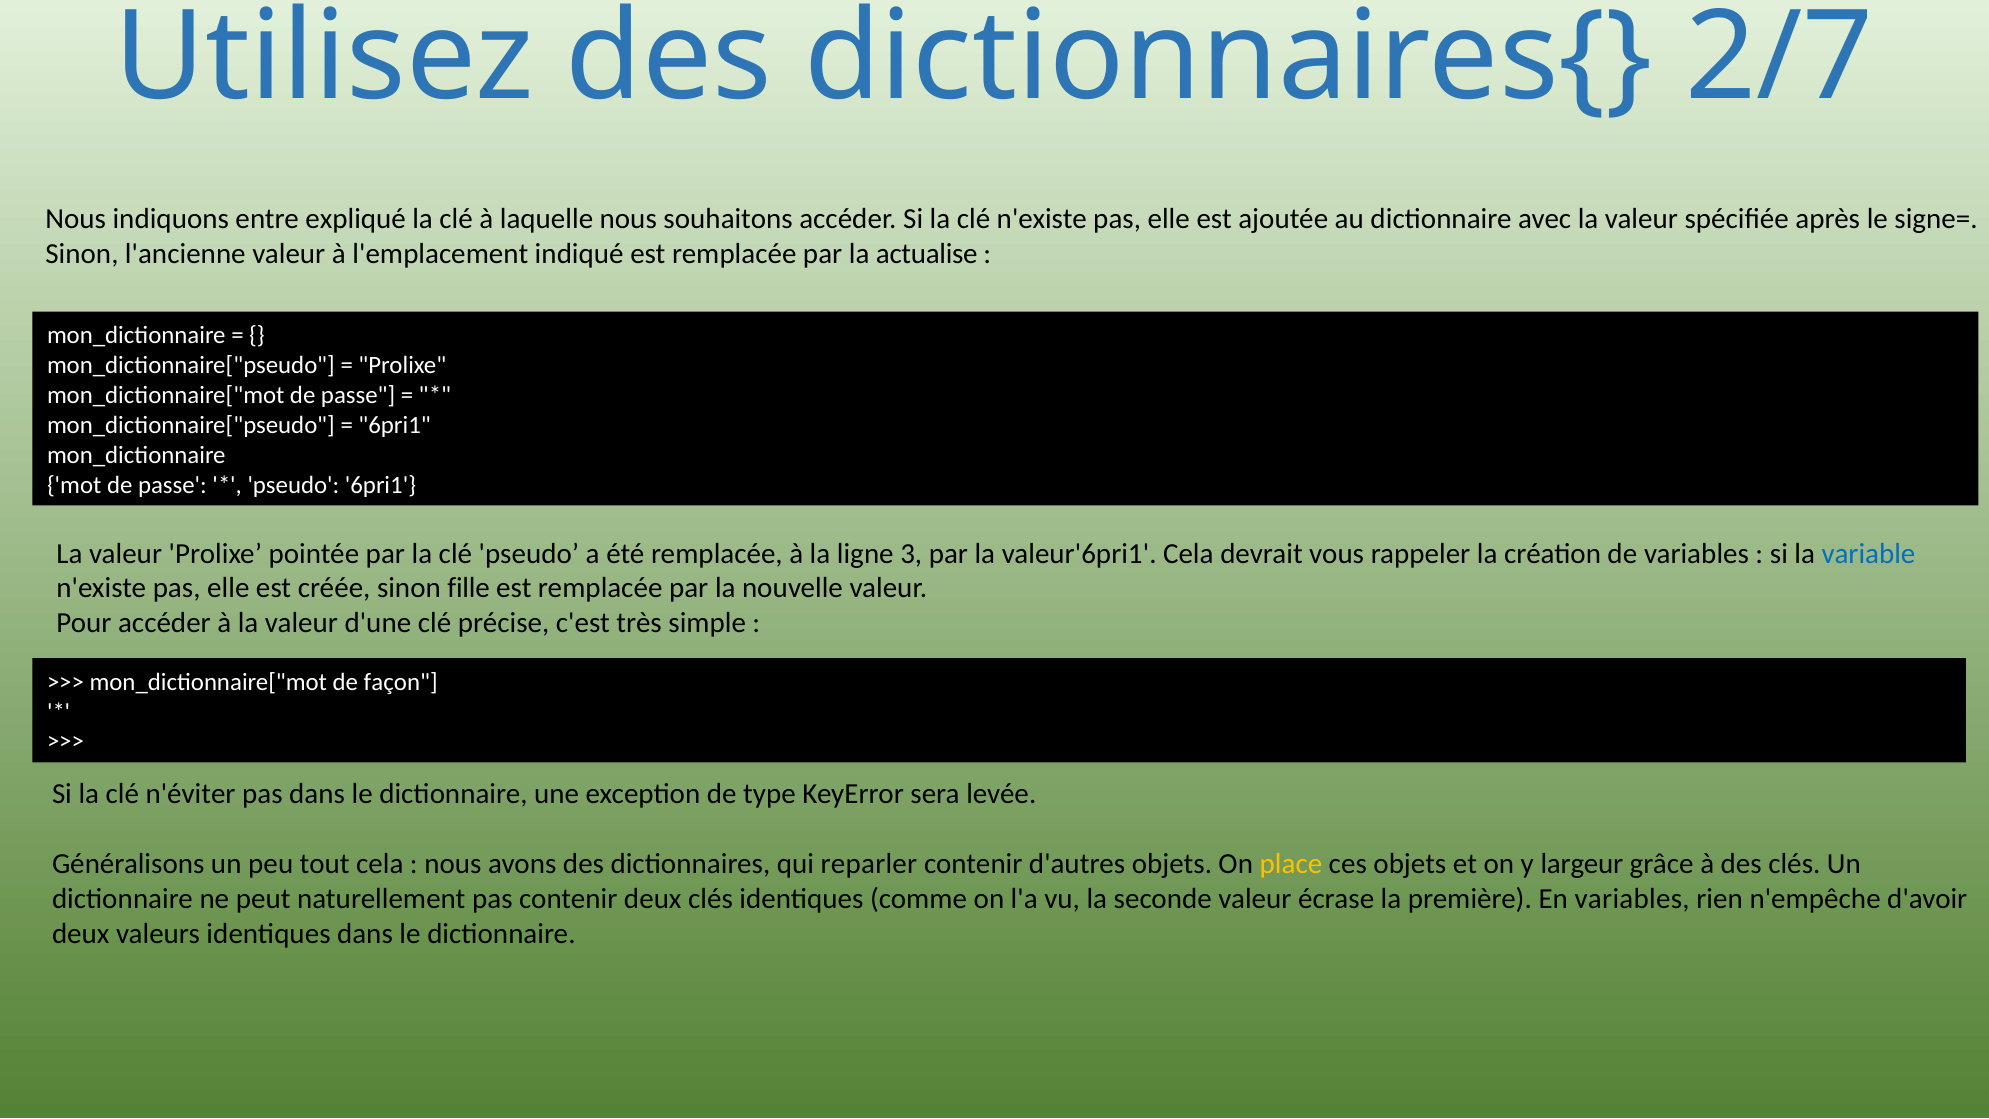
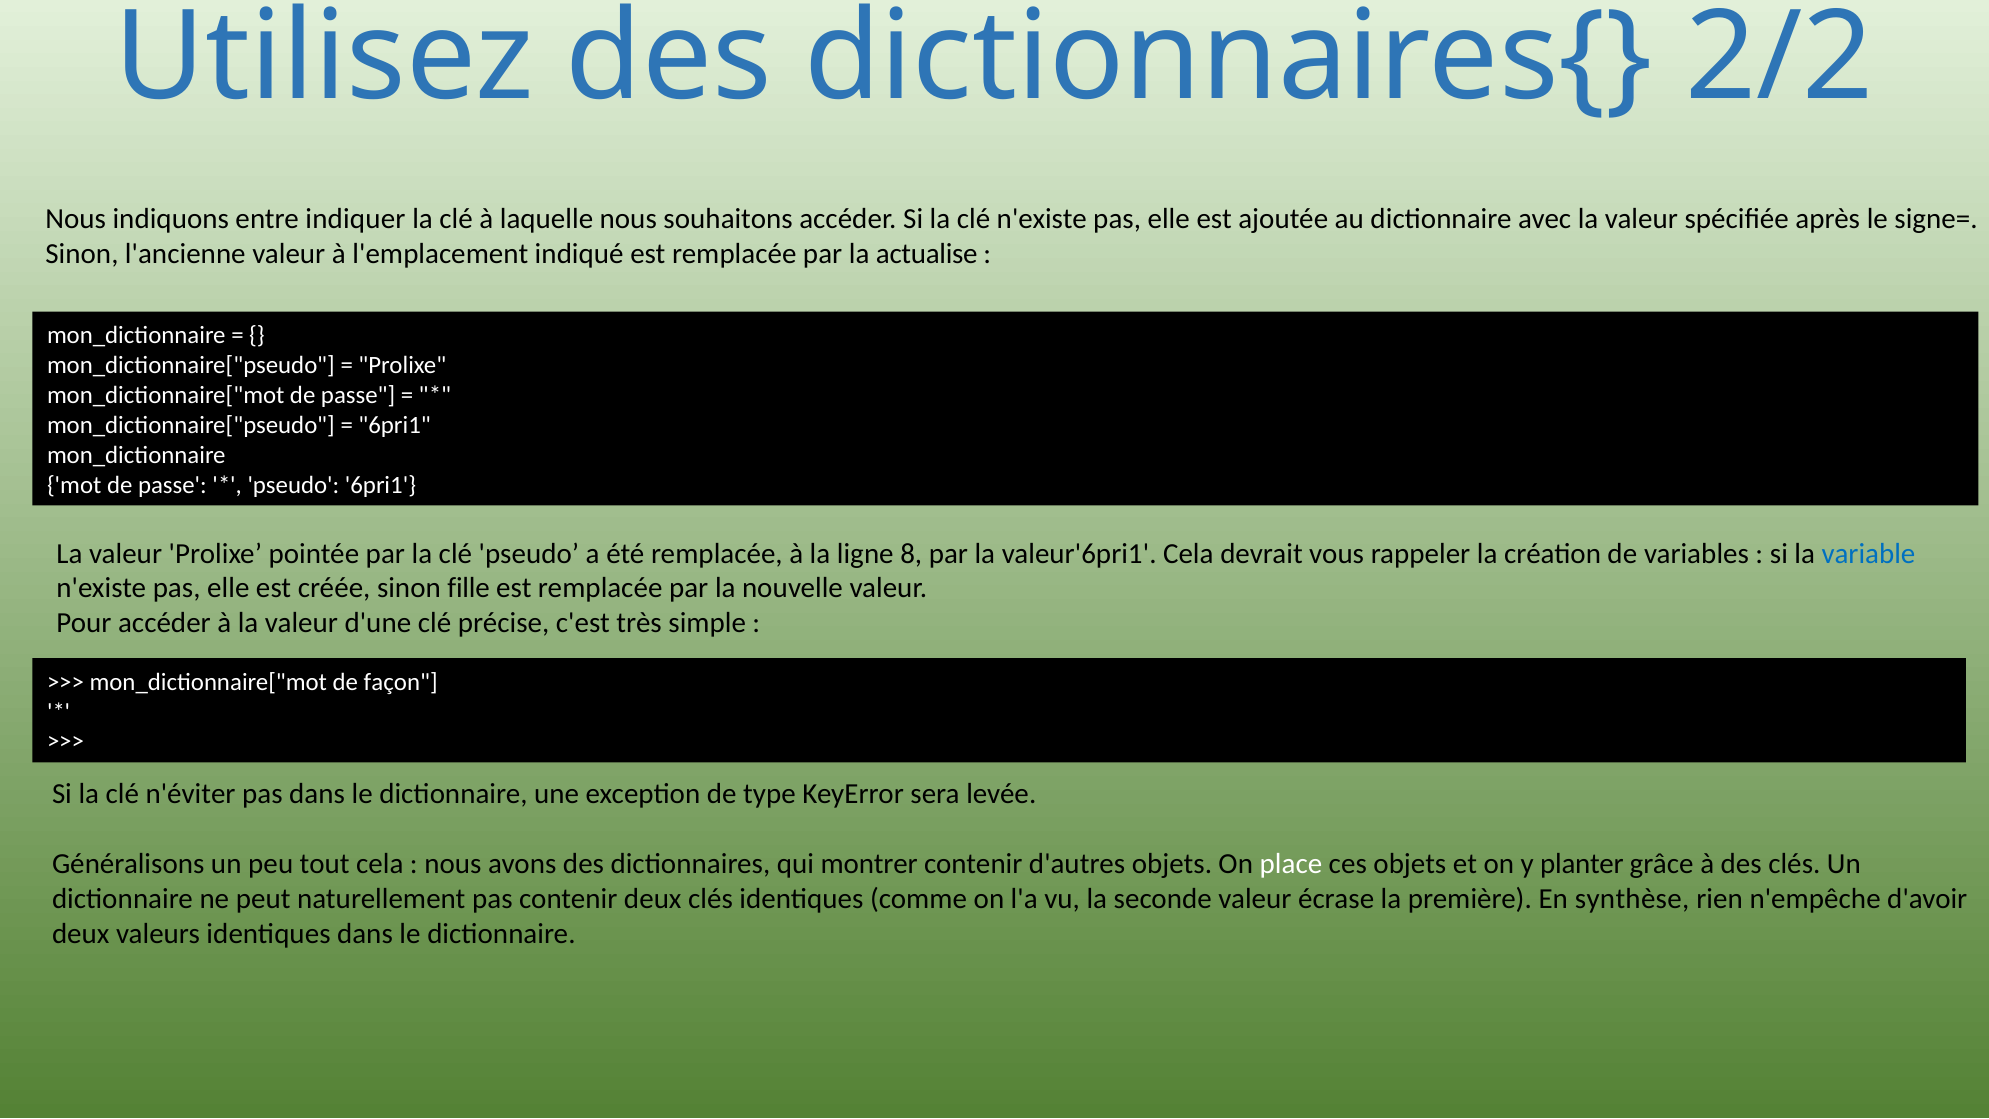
2/7: 2/7 -> 2/2
expliqué: expliqué -> indiquer
3: 3 -> 8
reparler: reparler -> montrer
place colour: yellow -> white
largeur: largeur -> planter
En variables: variables -> synthèse
